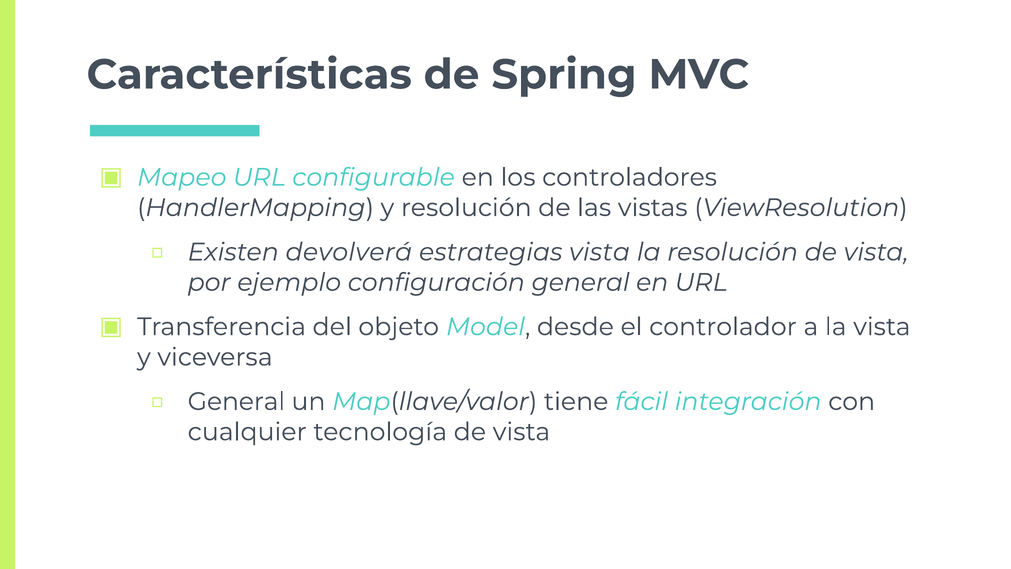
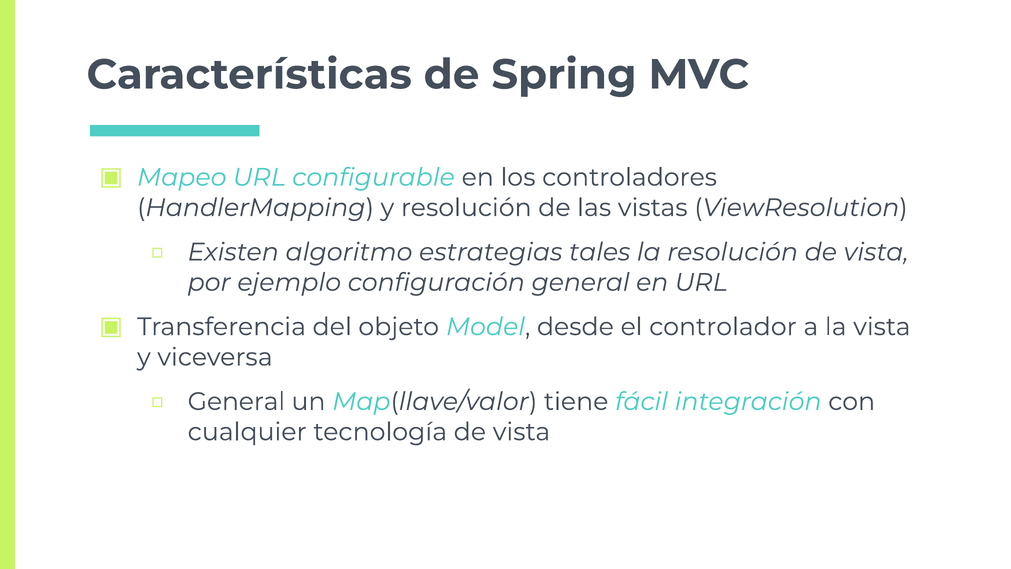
devolverá: devolverá -> algoritmo
estrategias vista: vista -> tales
